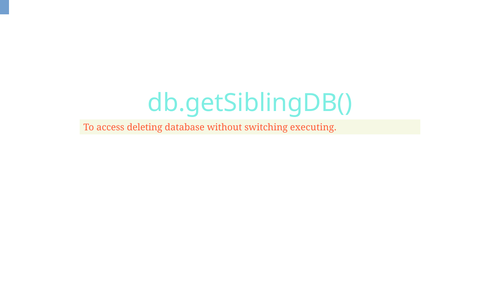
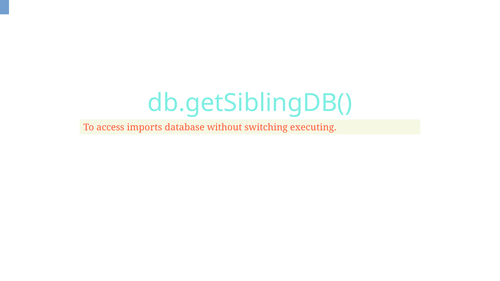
deleting: deleting -> imports
